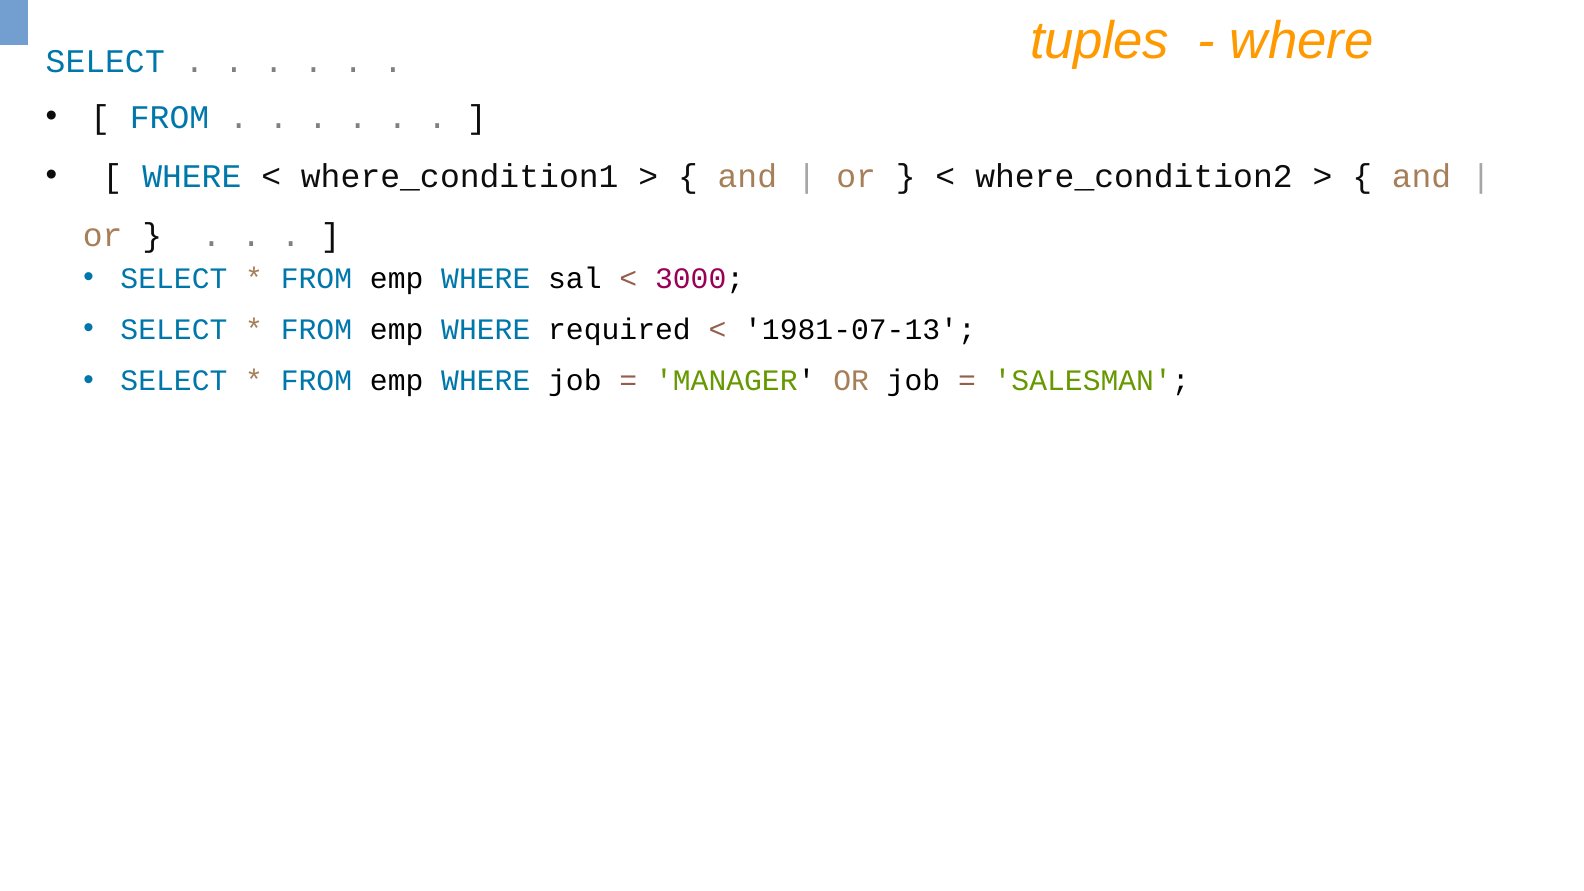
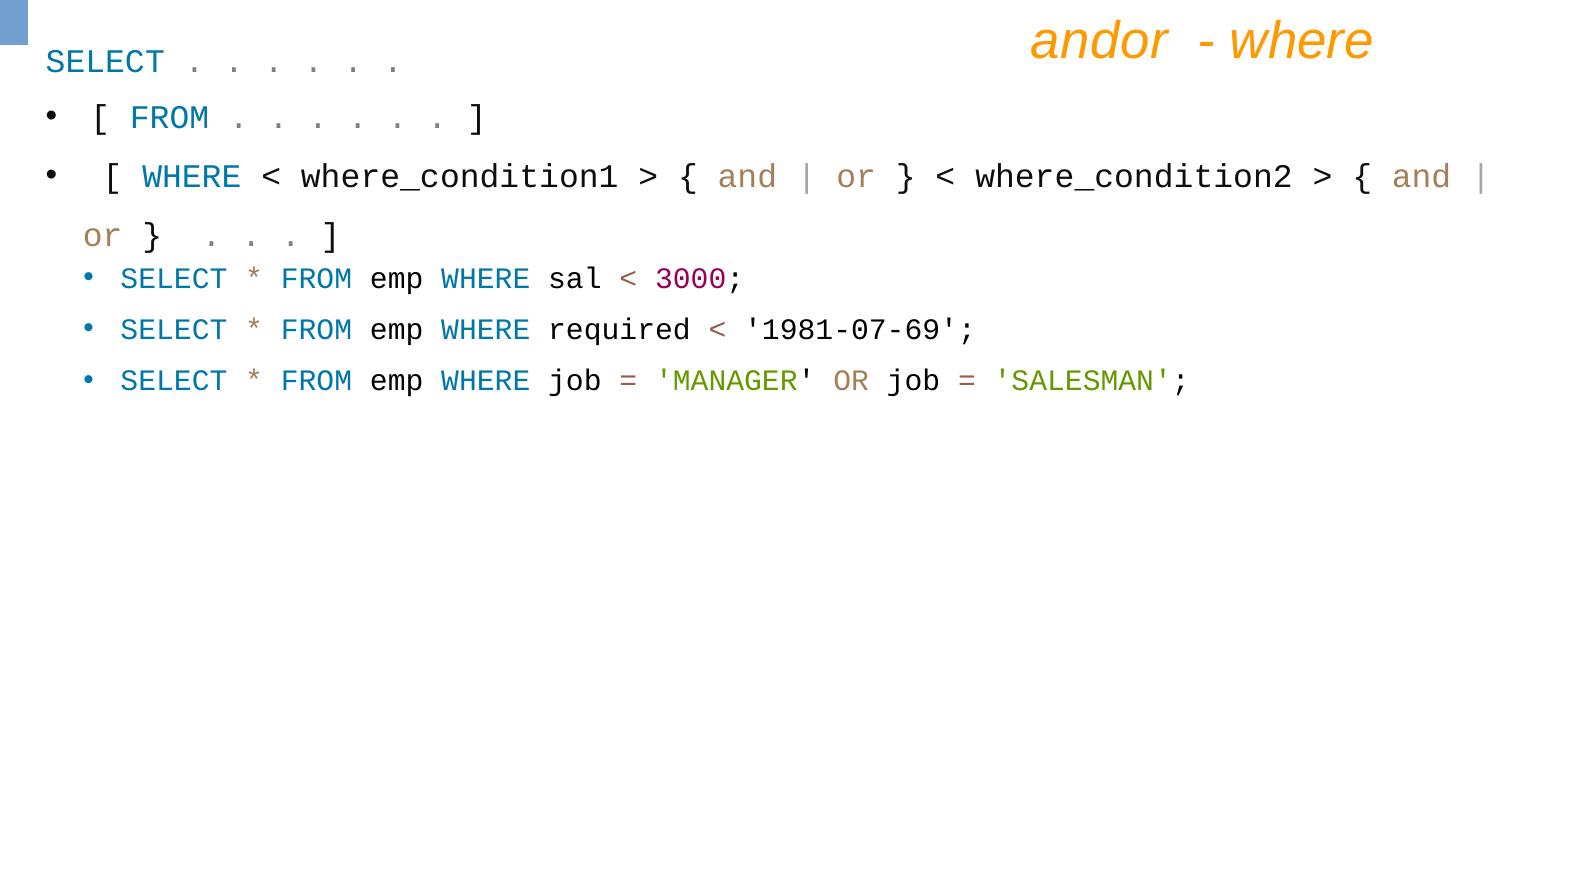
tuples: tuples -> andor
1981-07-13: 1981-07-13 -> 1981-07-69
